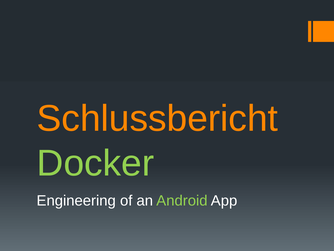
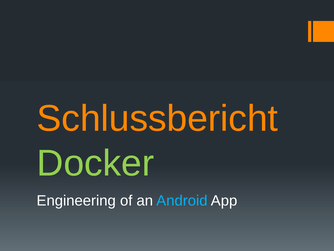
Android colour: light green -> light blue
